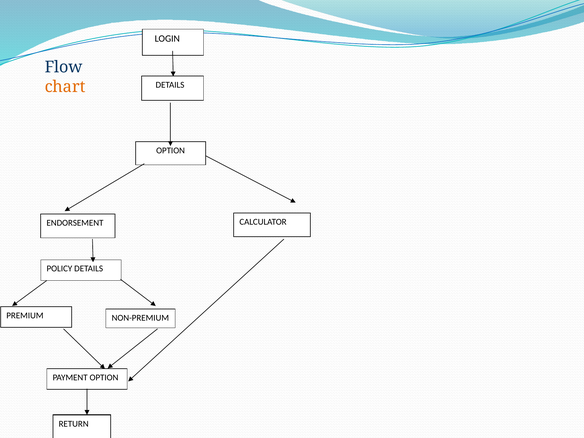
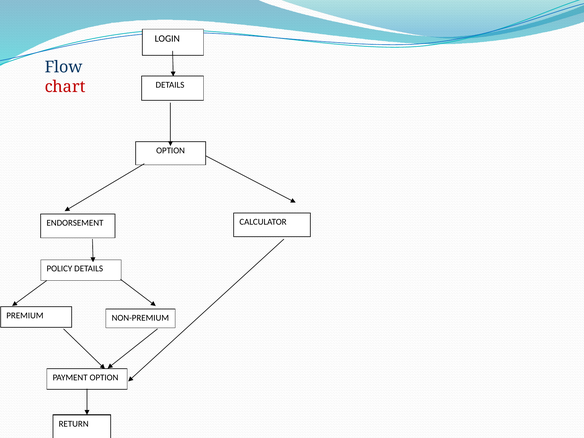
chart colour: orange -> red
